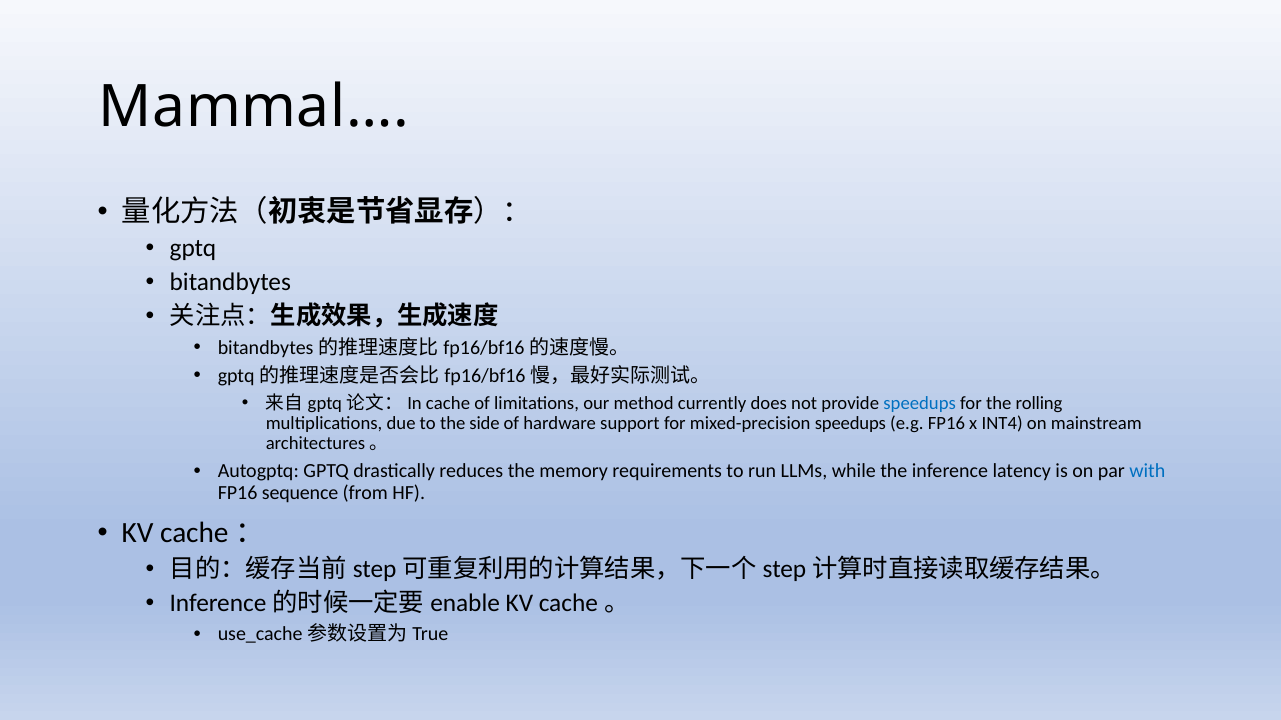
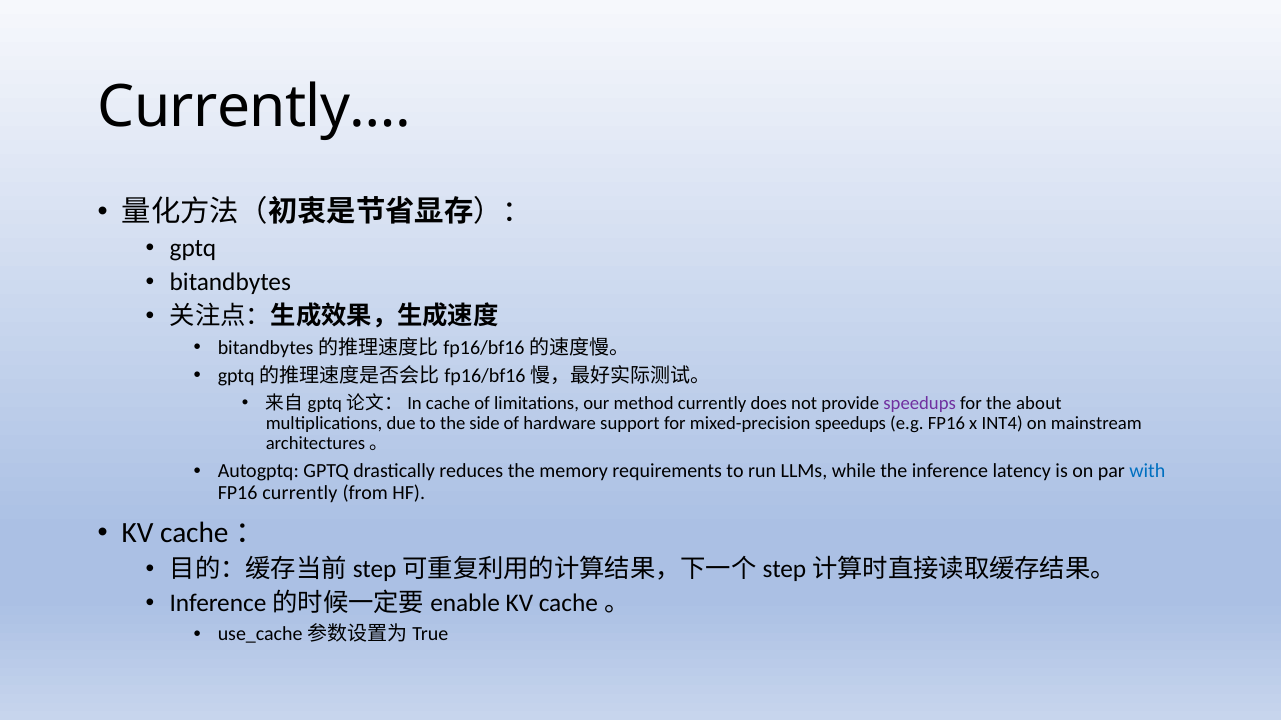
Mammal…: Mammal… -> Currently…
speedups at (920, 404) colour: blue -> purple
rolling: rolling -> about
FP16 sequence: sequence -> currently
